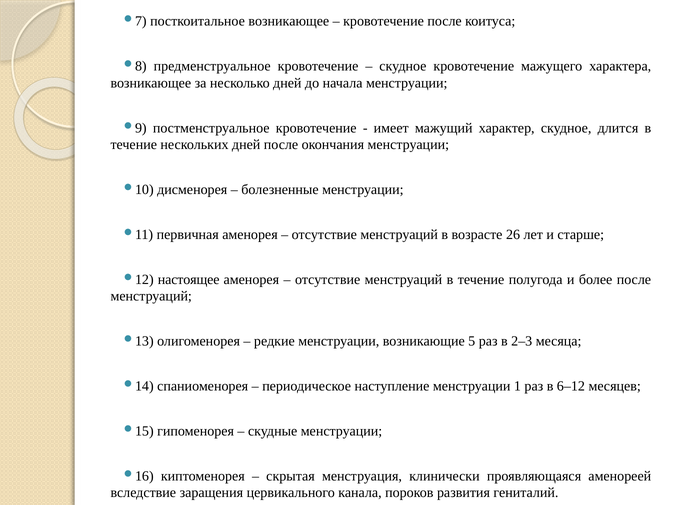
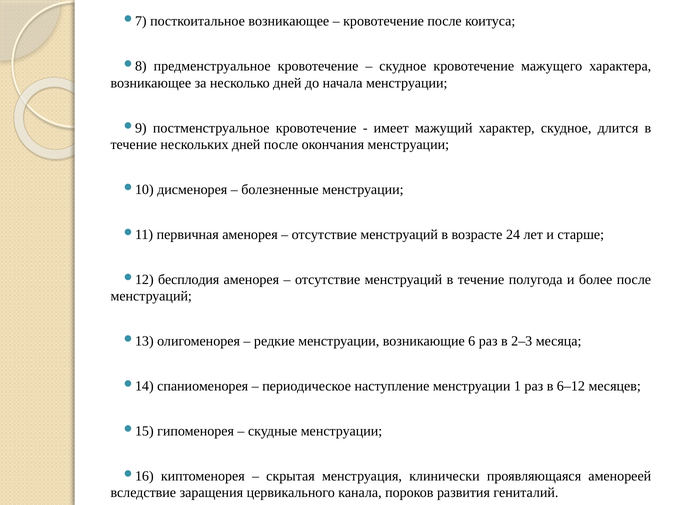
26: 26 -> 24
настоящее: настоящее -> бесплодия
5: 5 -> 6
